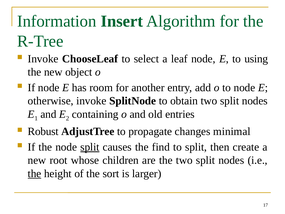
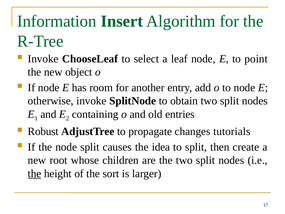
using: using -> point
minimal: minimal -> tutorials
split at (90, 147) underline: present -> none
find: find -> idea
